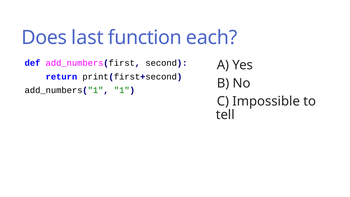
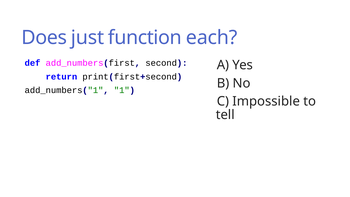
last: last -> just
